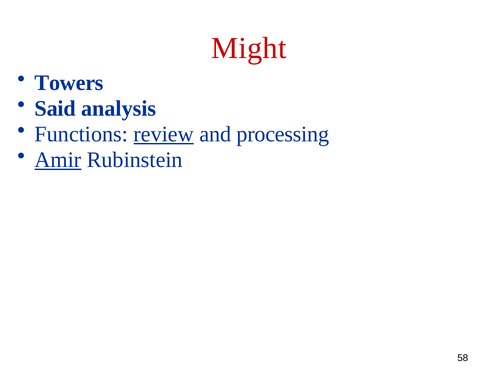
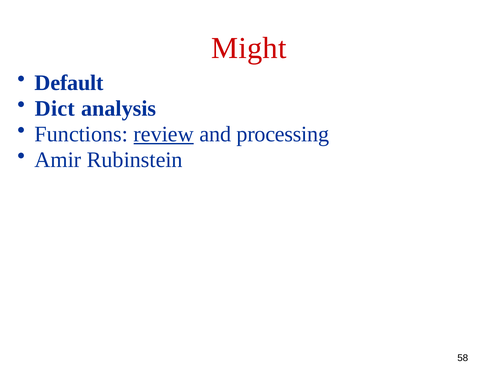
Towers: Towers -> Default
Said: Said -> Dict
Amir underline: present -> none
